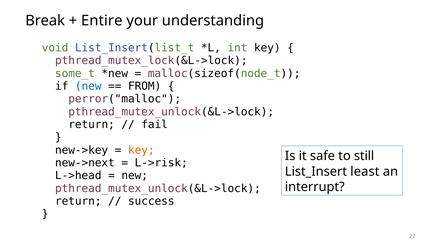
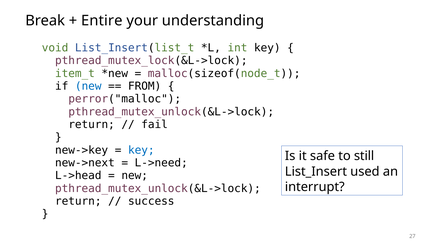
some_t: some_t -> item_t
key at (141, 150) colour: orange -> blue
L->risk: L->risk -> L->need
least: least -> used
